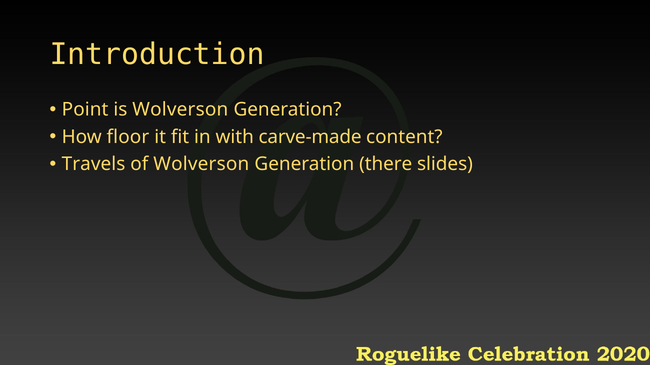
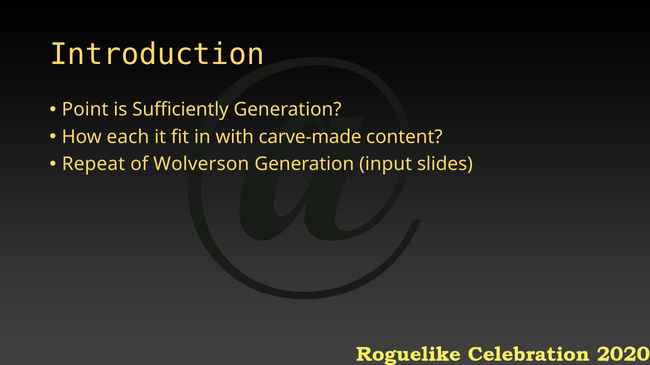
is Wolverson: Wolverson -> Sufficiently
floor: floor -> each
Travels: Travels -> Repeat
there: there -> input
